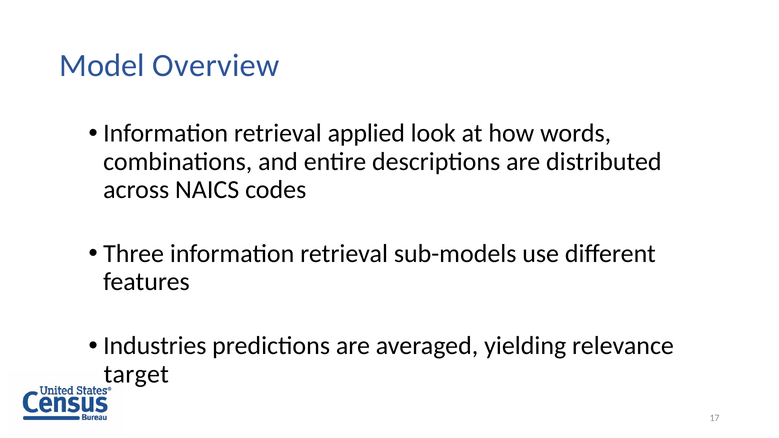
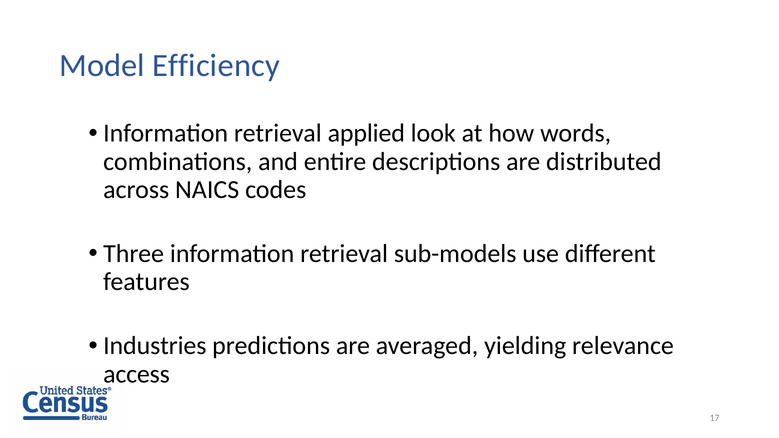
Overview: Overview -> Efficiency
target: target -> access
